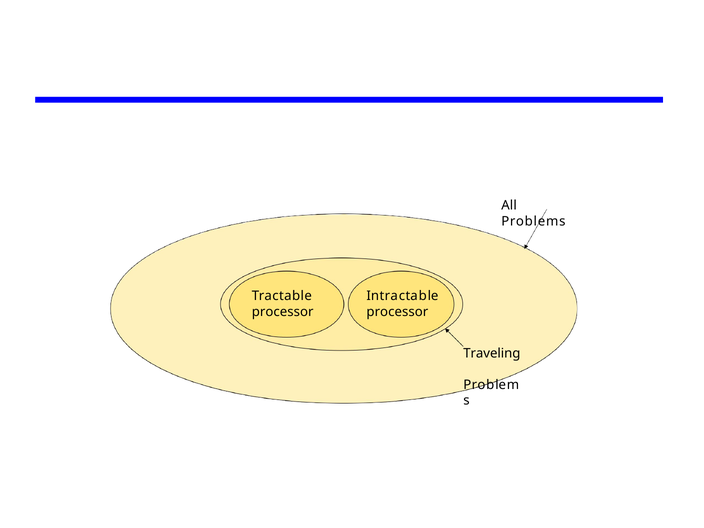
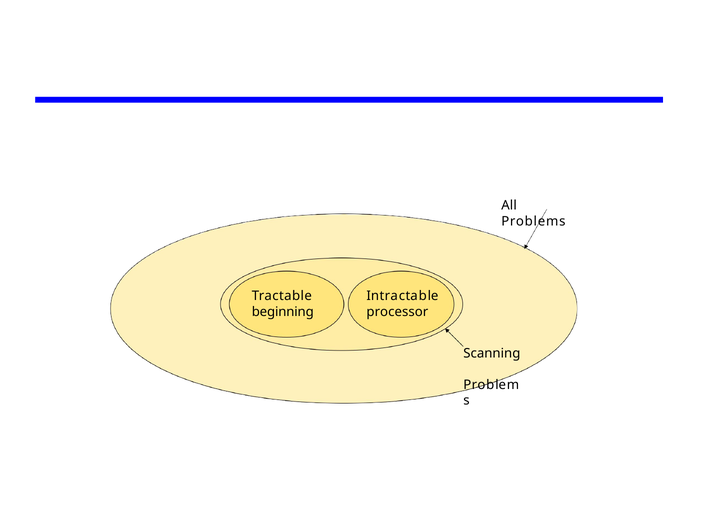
processor at (283, 312): processor -> beginning
Traveling: Traveling -> Scanning
